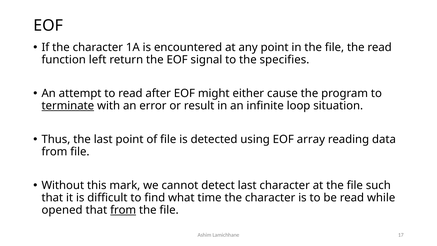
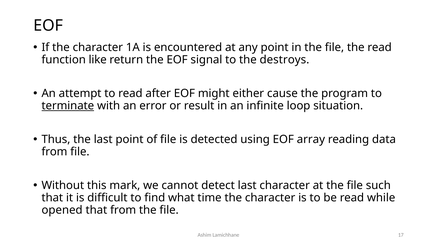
left: left -> like
specifies: specifies -> destroys
from at (123, 210) underline: present -> none
